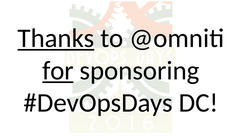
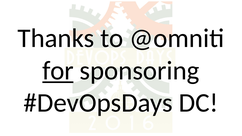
Thanks underline: present -> none
